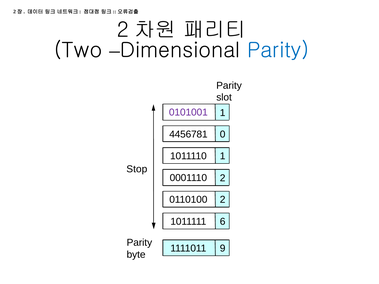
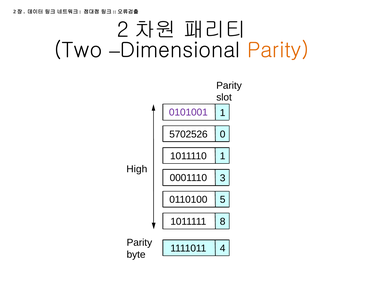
Parity at (278, 50) colour: blue -> orange
4456781: 4456781 -> 5702526
Stop: Stop -> High
0001110 2: 2 -> 3
0110100 2: 2 -> 5
6: 6 -> 8
9: 9 -> 4
